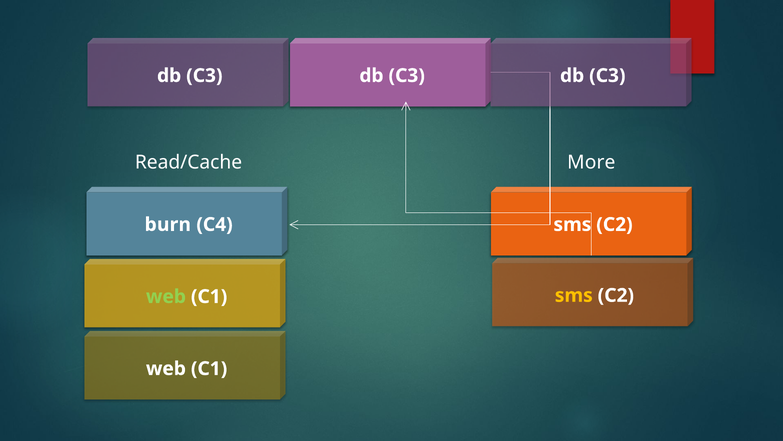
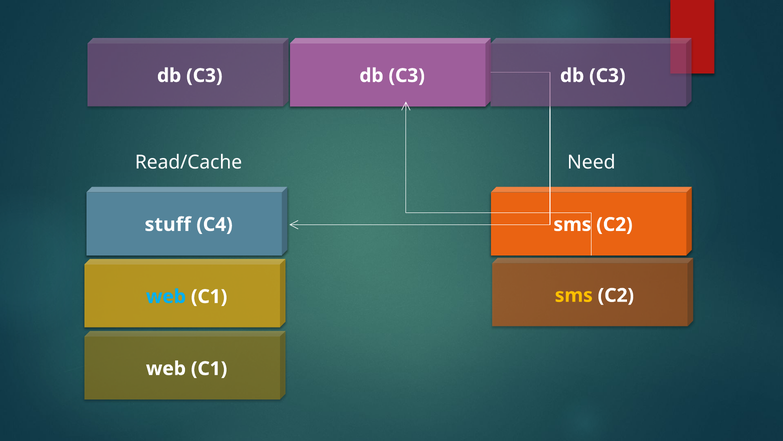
More: More -> Need
burn: burn -> stuff
web at (166, 296) colour: light green -> light blue
